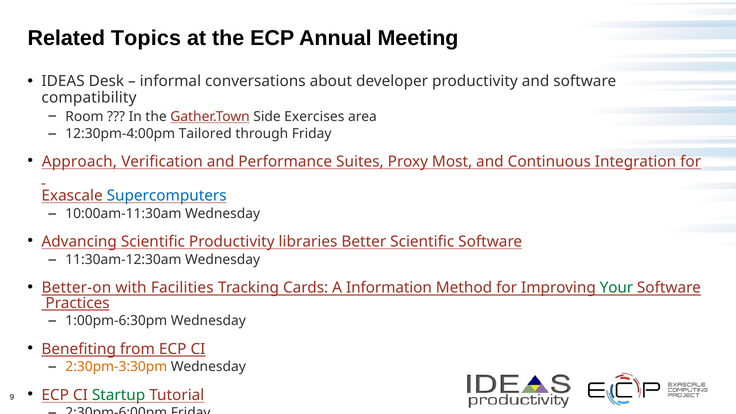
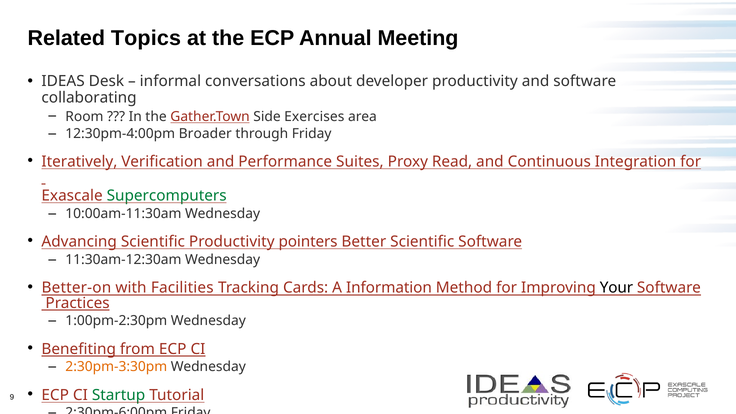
compatibility: compatibility -> collaborating
Tailored: Tailored -> Broader
Approach: Approach -> Iteratively
Most: Most -> Read
Supercomputers colour: blue -> green
libraries: libraries -> pointers
Your colour: green -> black
1:00pm-6:30pm: 1:00pm-6:30pm -> 1:00pm-2:30pm
